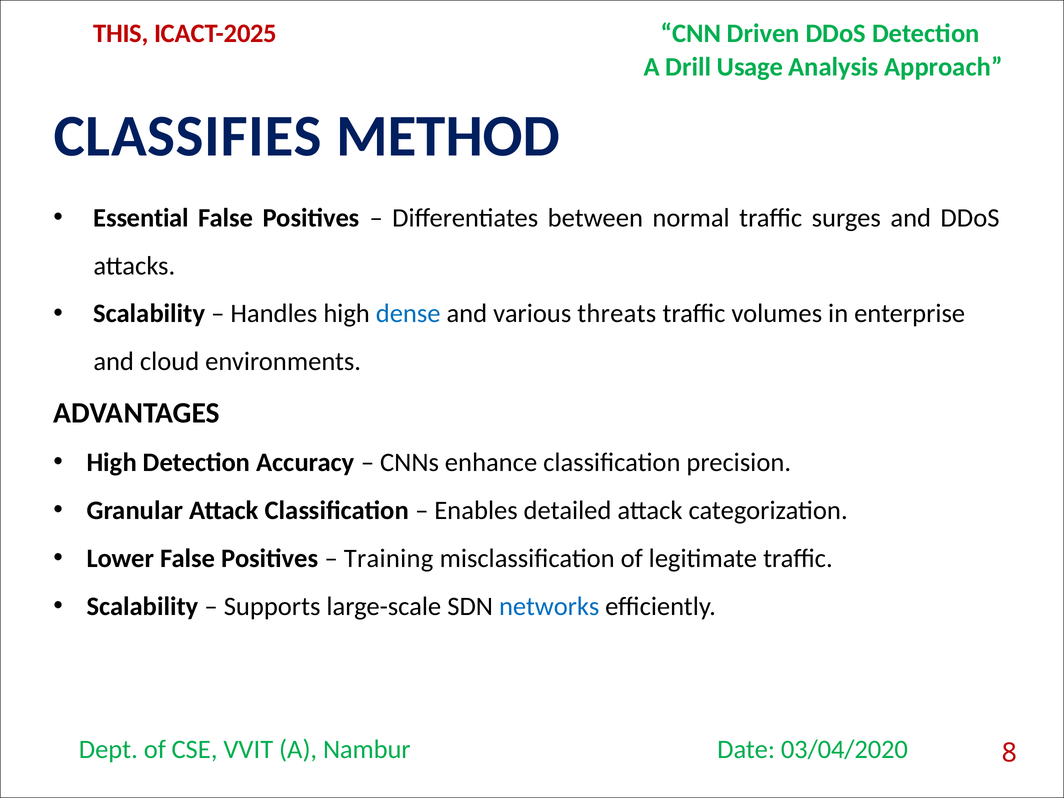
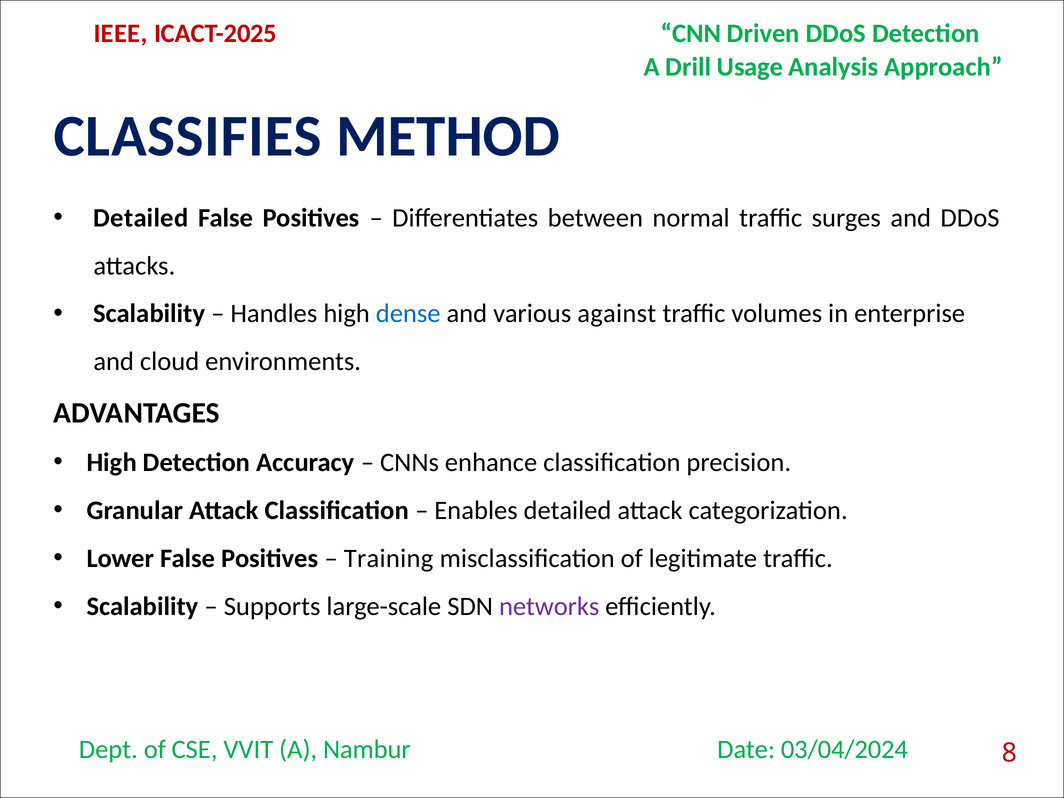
THIS: THIS -> IEEE
Essential at (141, 218): Essential -> Detailed
threats: threats -> against
networks colour: blue -> purple
03/04/2020: 03/04/2020 -> 03/04/2024
